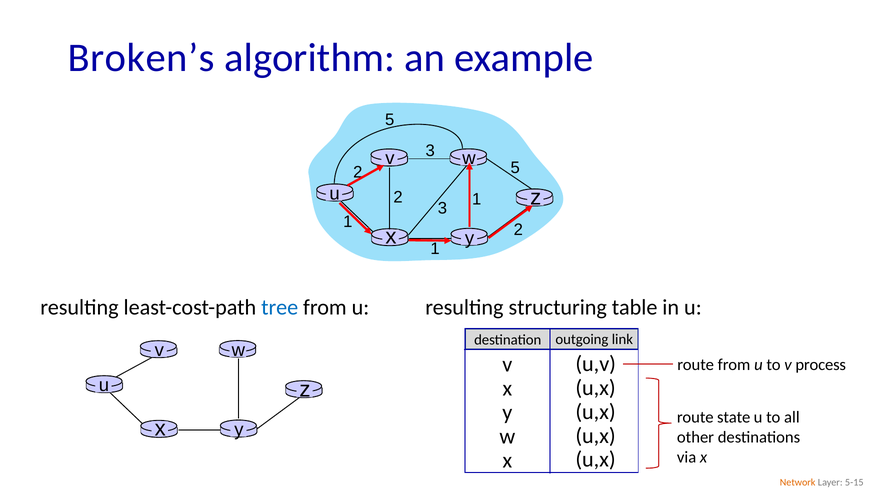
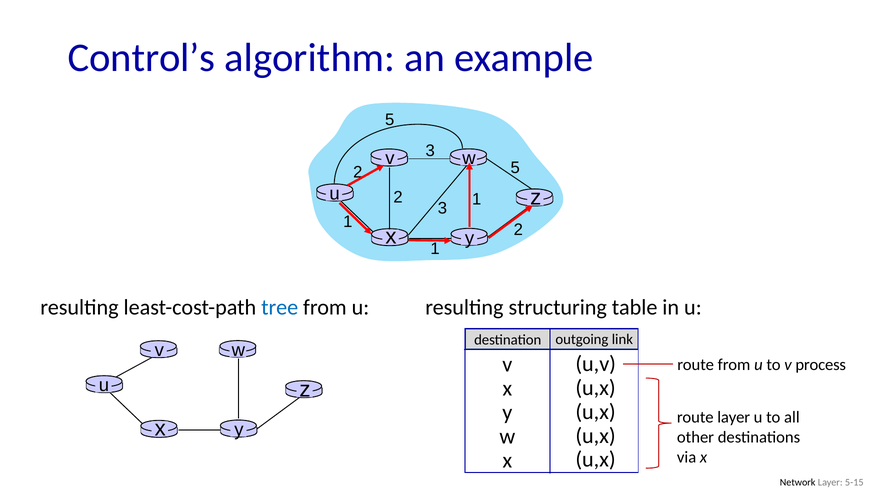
Broken’s: Broken’s -> Control’s
route state: state -> layer
Network colour: orange -> black
